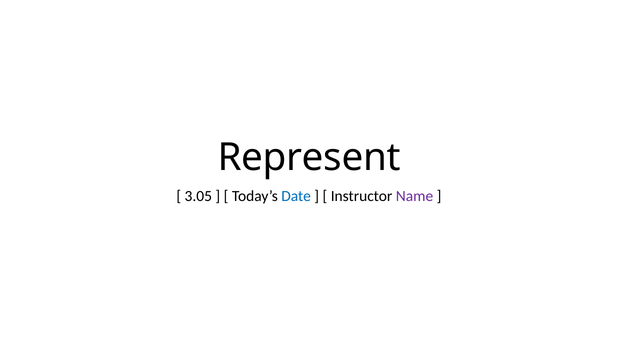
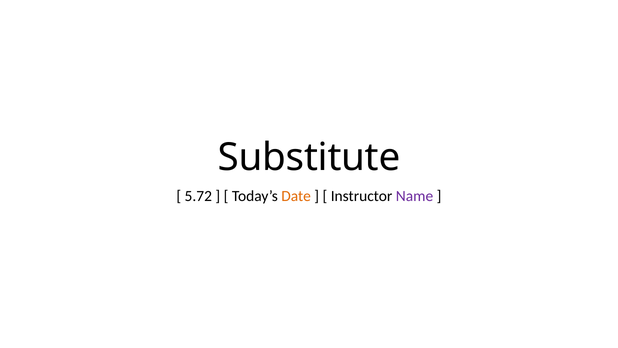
Represent: Represent -> Substitute
3.05: 3.05 -> 5.72
Date colour: blue -> orange
